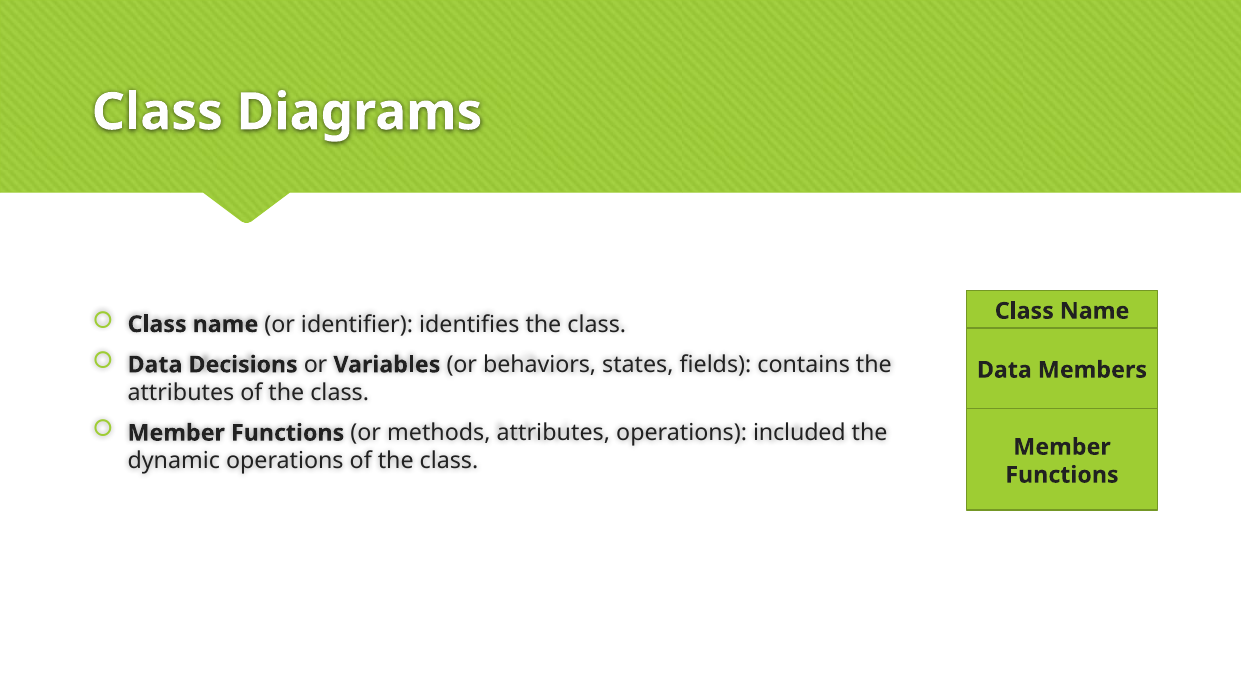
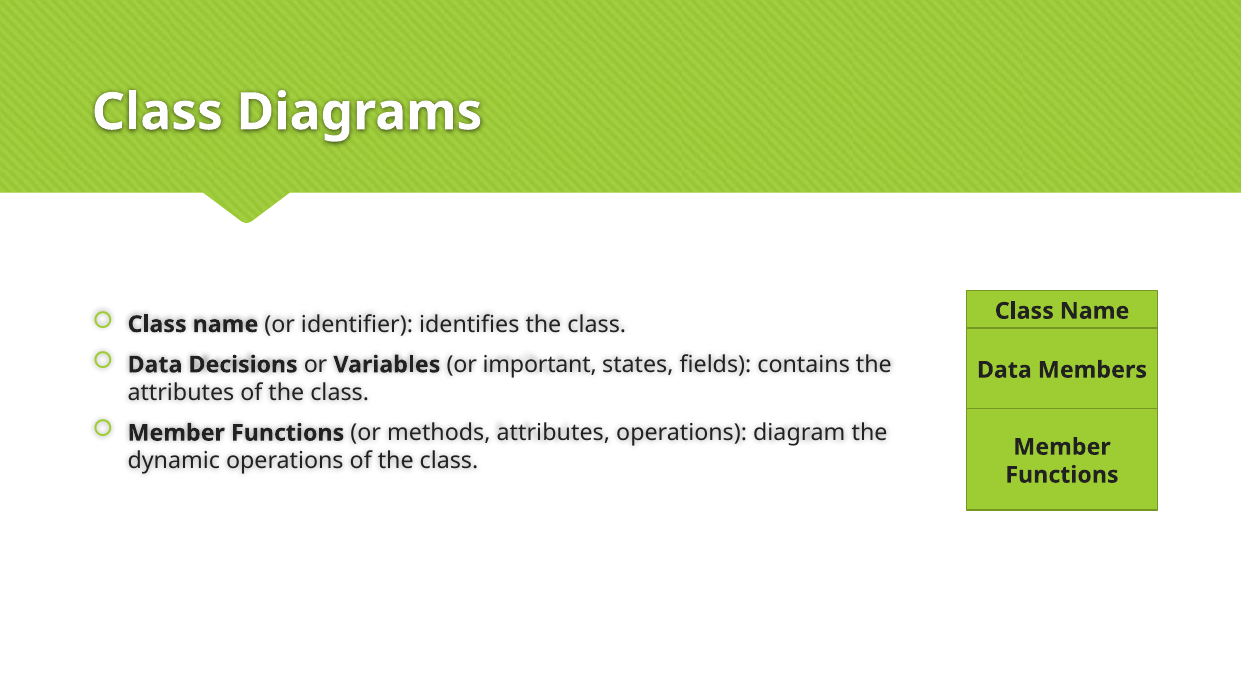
behaviors: behaviors -> important
included: included -> diagram
